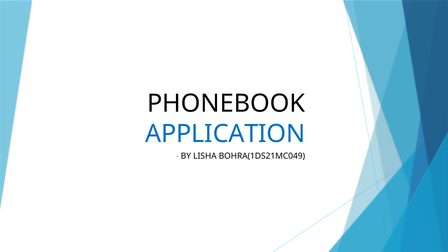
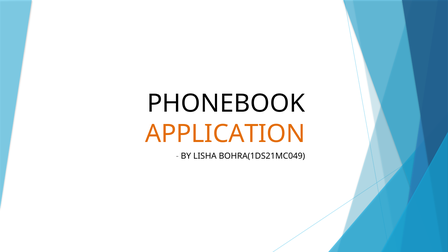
APPLICATION colour: blue -> orange
